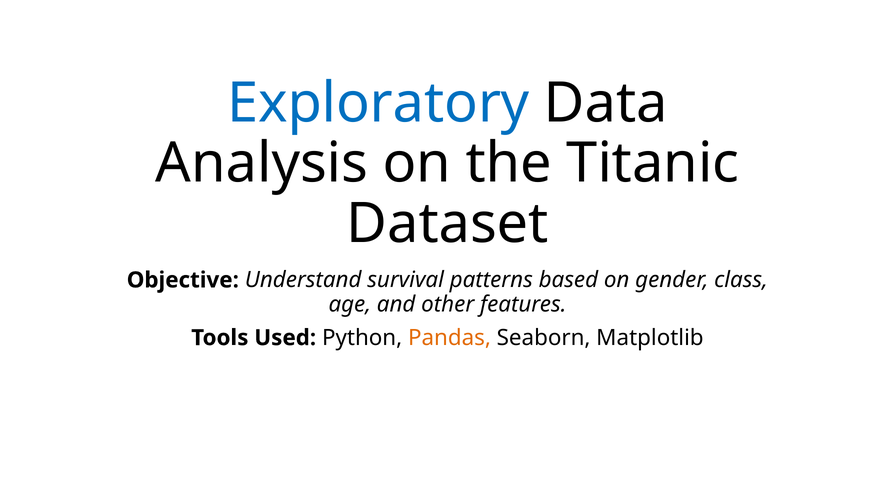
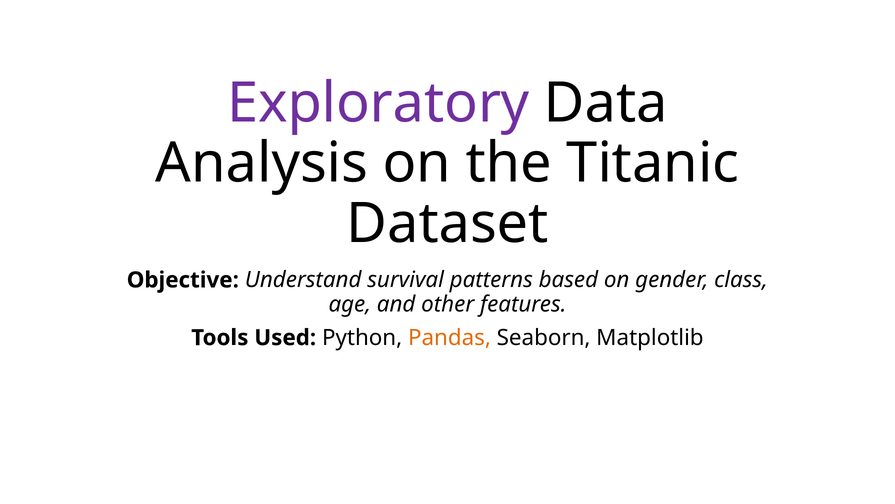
Exploratory colour: blue -> purple
